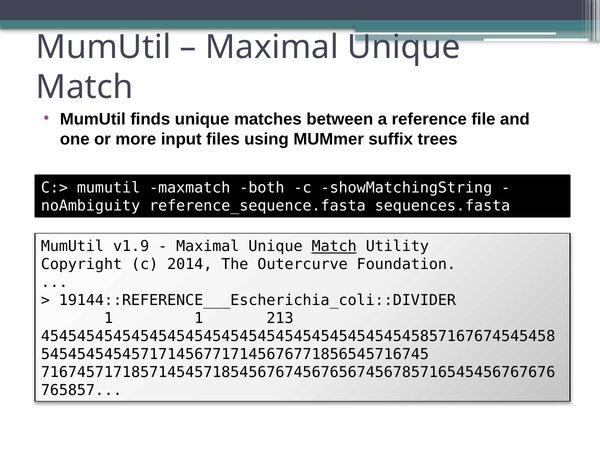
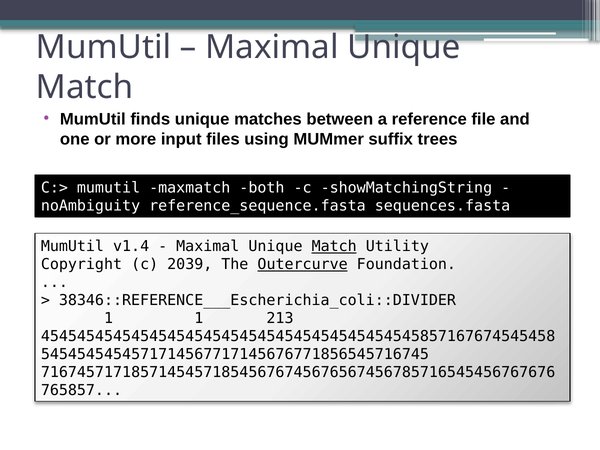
v1.9: v1.9 -> v1.4
2014: 2014 -> 2039
Outercurve underline: none -> present
19144::REFERENCE___Escherichia_coli::DIVIDER: 19144::REFERENCE___Escherichia_coli::DIVIDER -> 38346::REFERENCE___Escherichia_coli::DIVIDER
